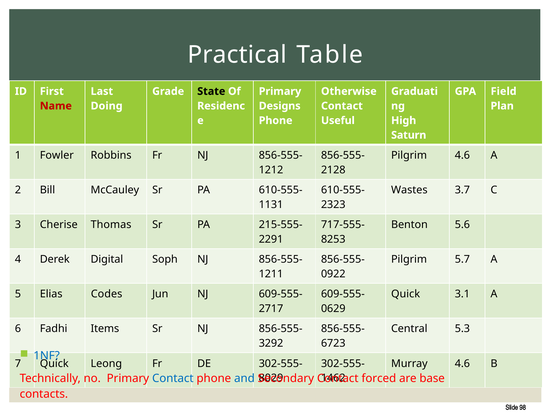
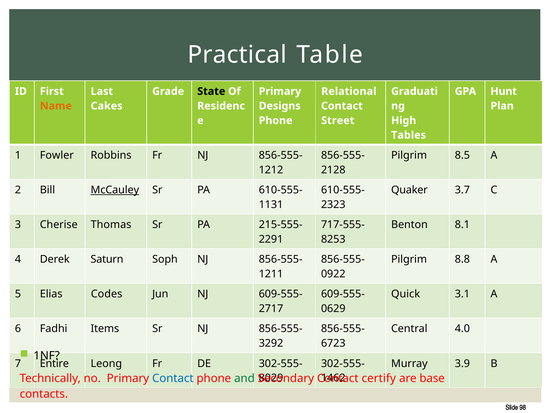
Otherwise: Otherwise -> Relational
Field: Field -> Hunt
Name colour: red -> orange
Doing: Doing -> Cakes
Useful: Useful -> Street
Saturn: Saturn -> Tables
Pilgrim 4.6: 4.6 -> 8.5
McCauley underline: none -> present
Wastes: Wastes -> Quaker
5.6: 5.6 -> 8.1
Digital: Digital -> Saturn
5.7: 5.7 -> 8.8
5.3: 5.3 -> 4.0
1NF colour: blue -> black
7 Quick: Quick -> Entire
Murray 4.6: 4.6 -> 3.9
and colour: blue -> green
forced: forced -> certify
